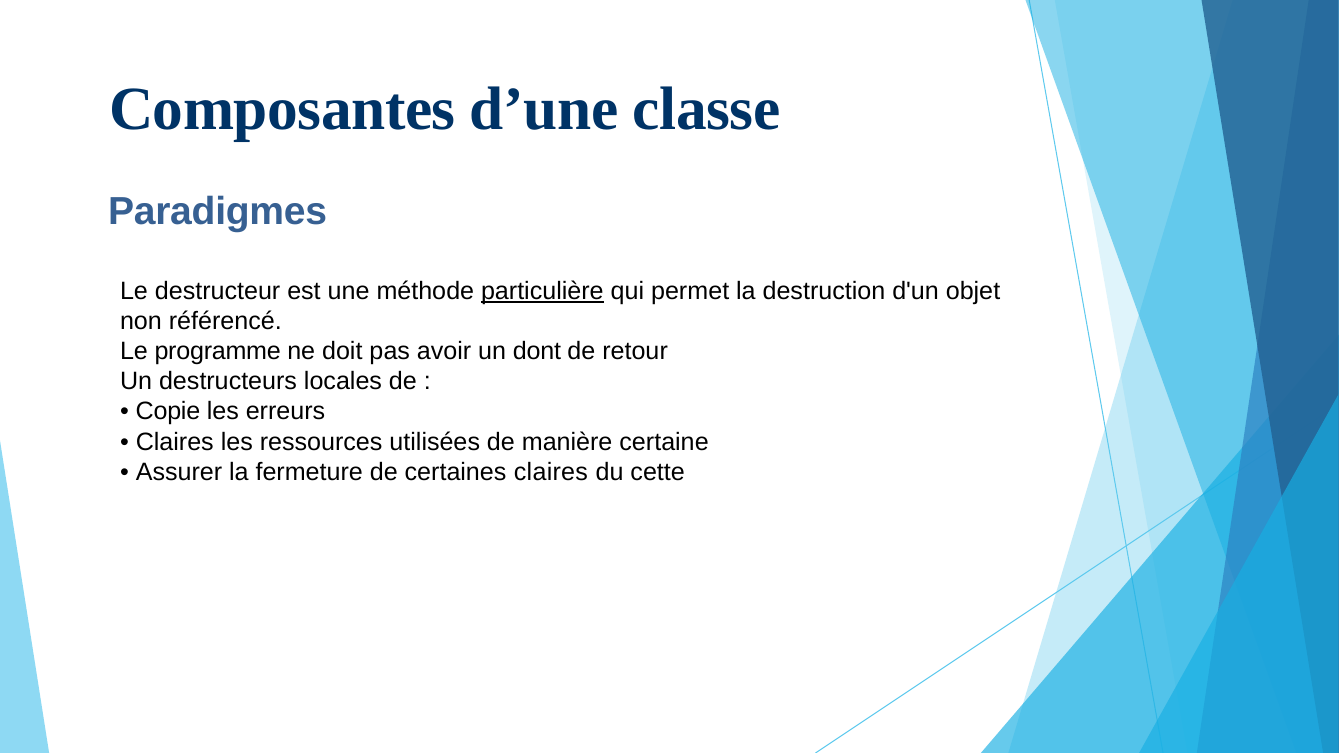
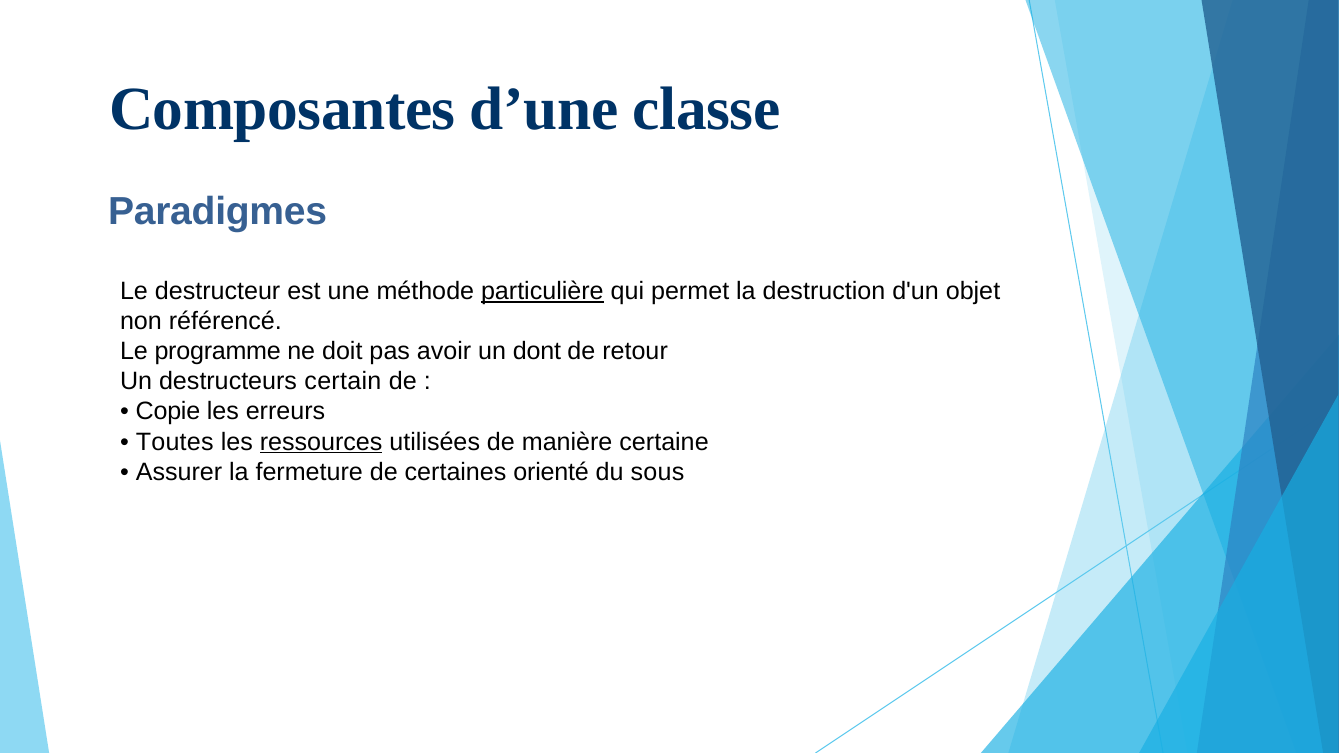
locales: locales -> certain
Claires at (175, 442): Claires -> Toutes
ressources underline: none -> present
certaines claires: claires -> orienté
cette: cette -> sous
